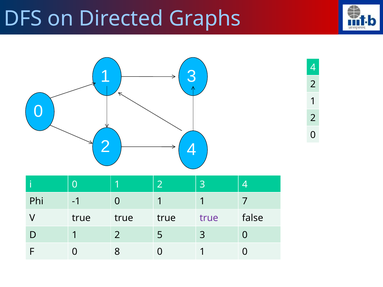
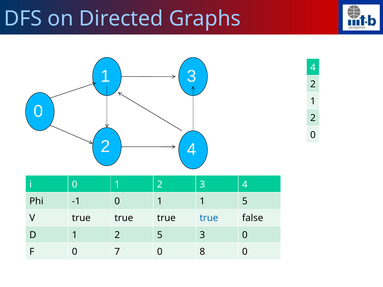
1 7: 7 -> 5
true at (209, 218) colour: purple -> blue
8: 8 -> 7
1 at (202, 252): 1 -> 8
